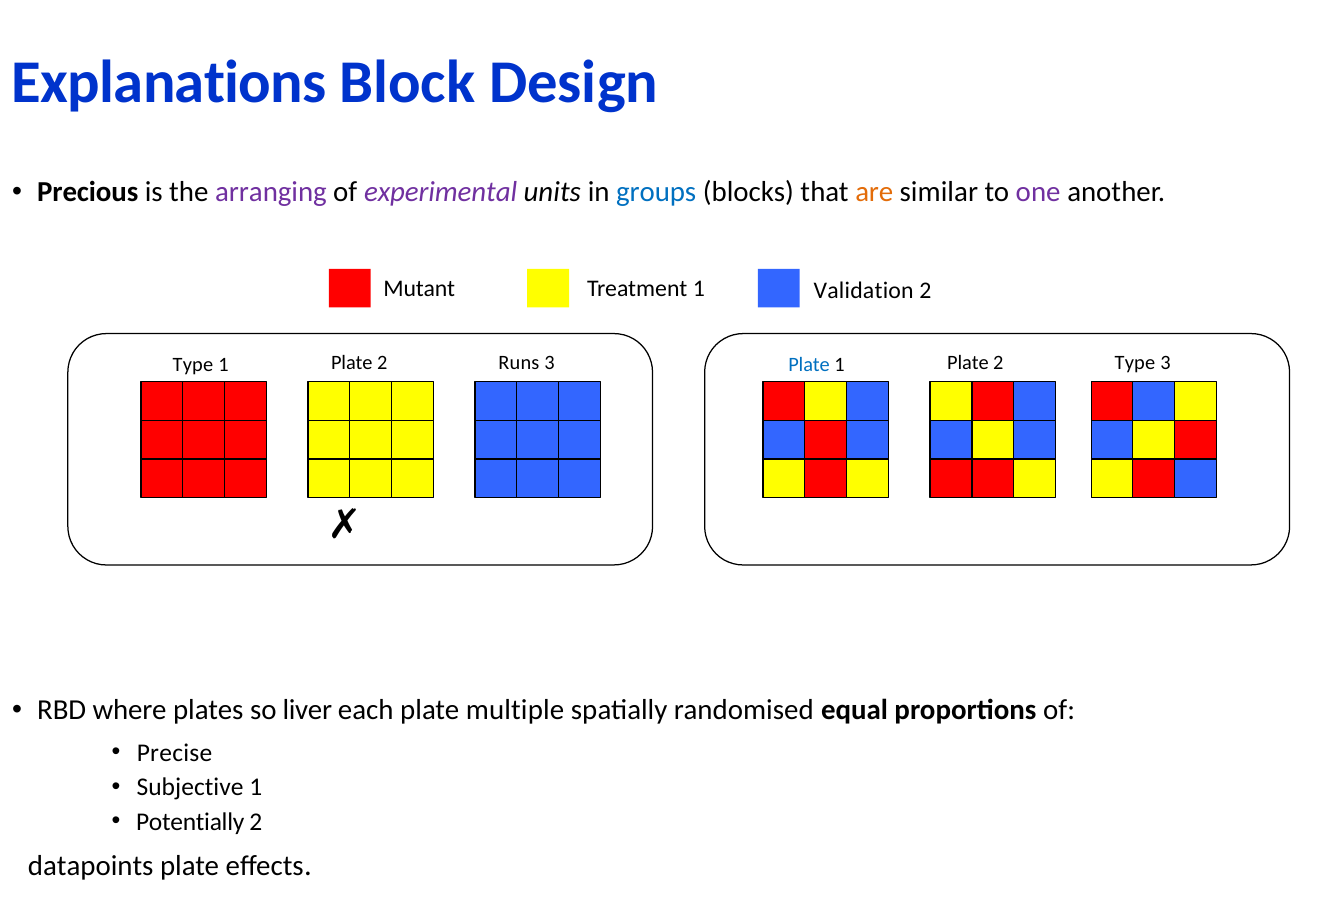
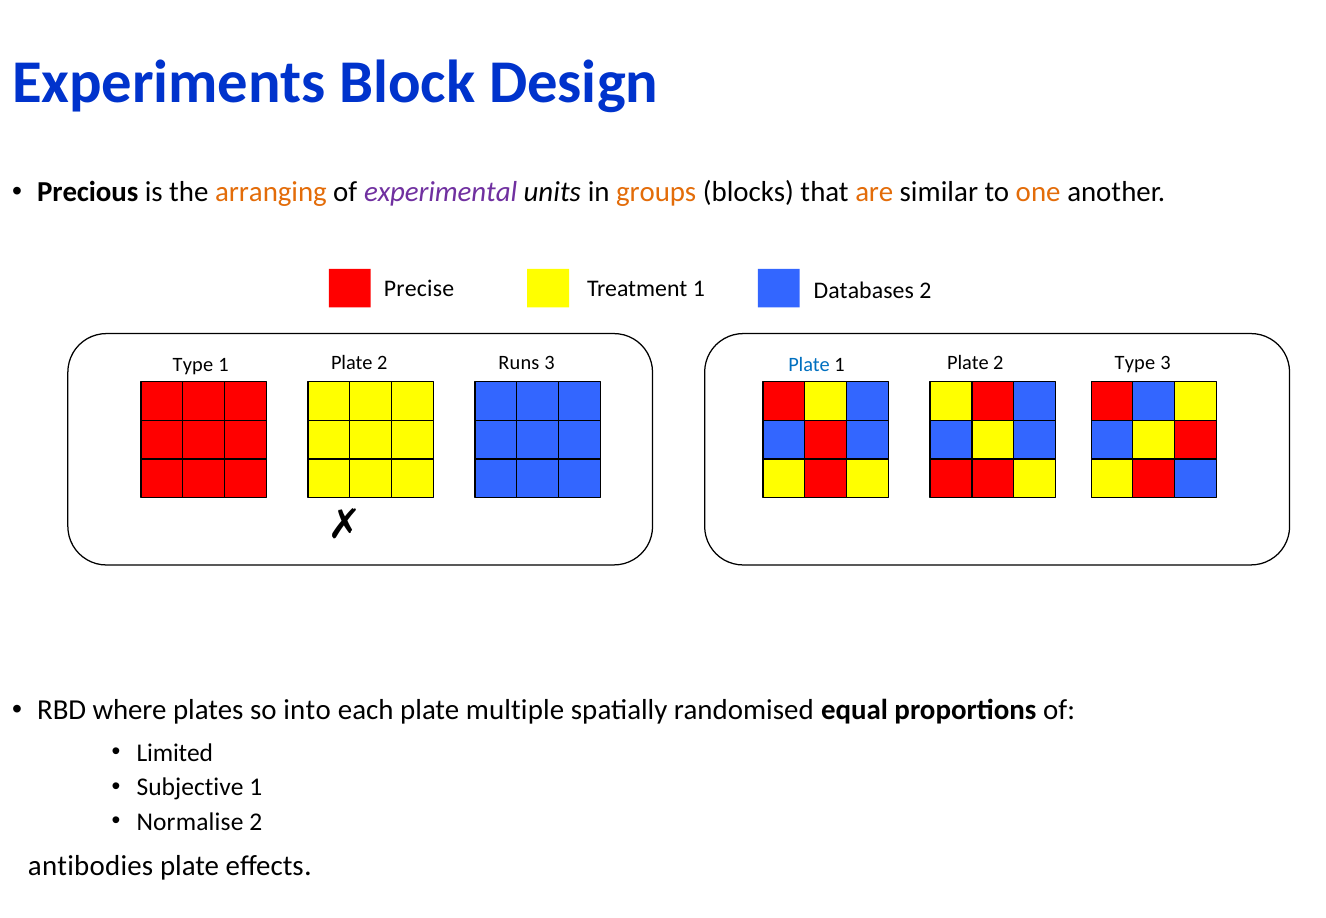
Explanations: Explanations -> Experiments
arranging colour: purple -> orange
groups colour: blue -> orange
one colour: purple -> orange
Mutant: Mutant -> Precise
Validation: Validation -> Databases
liver: liver -> into
Precise: Precise -> Limited
Potentially: Potentially -> Normalise
datapoints: datapoints -> antibodies
